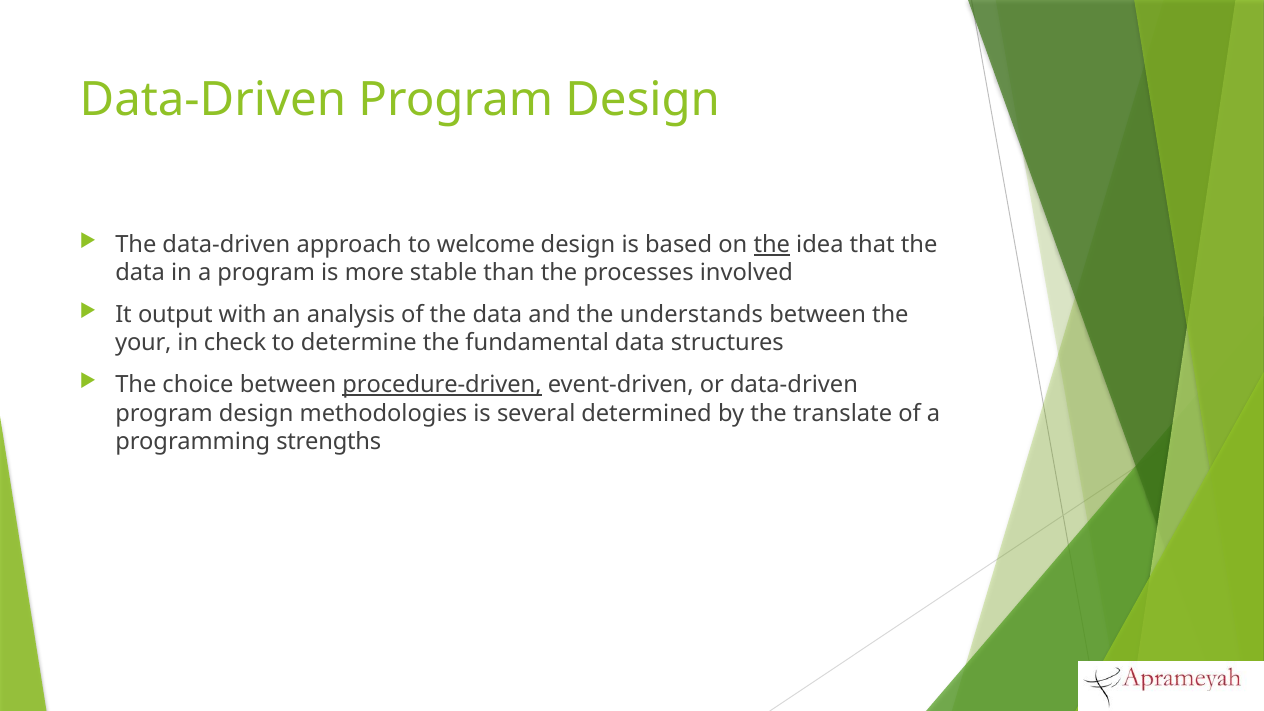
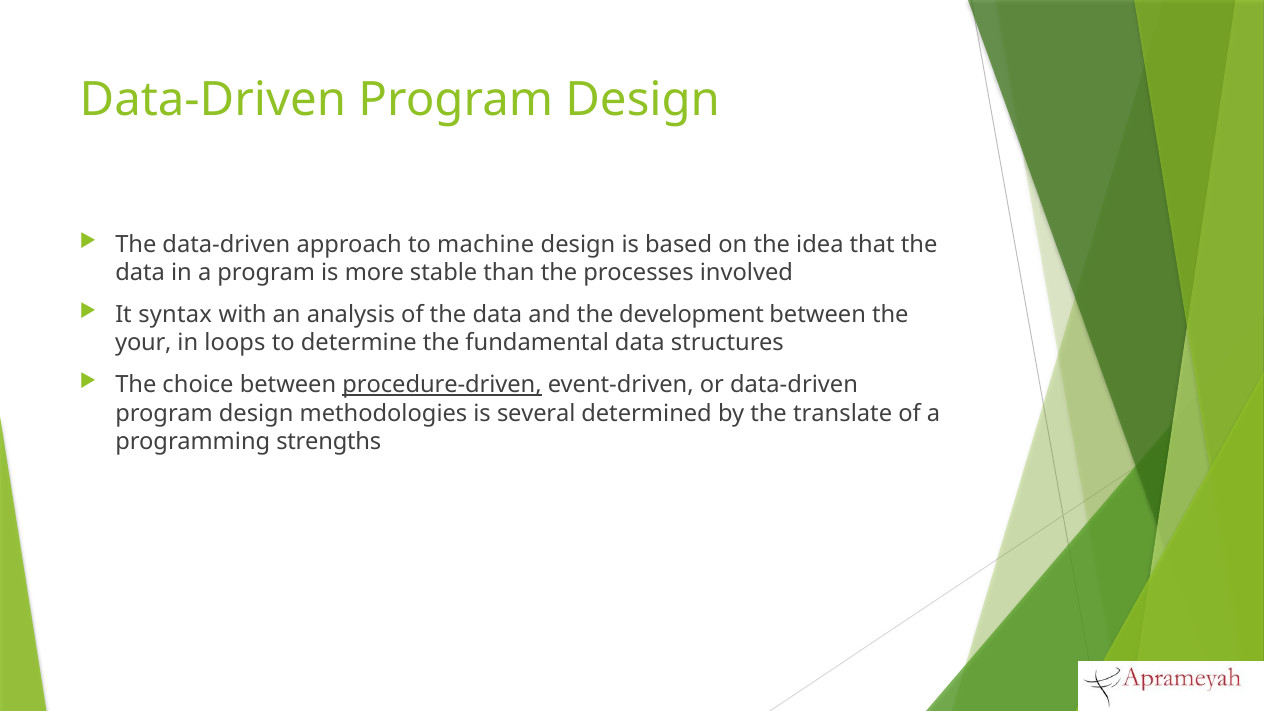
welcome: welcome -> machine
the at (772, 245) underline: present -> none
output: output -> syntax
understands: understands -> development
check: check -> loops
